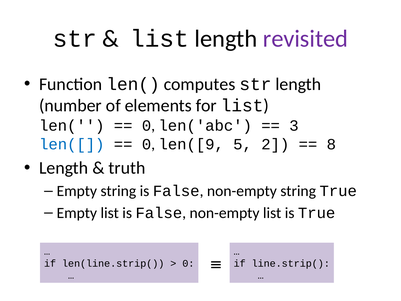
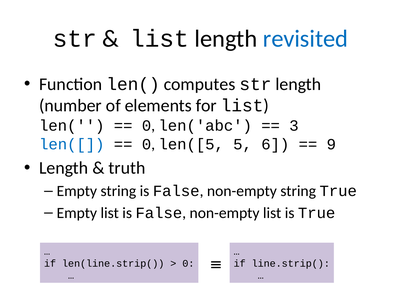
revisited colour: purple -> blue
len([9: len([9 -> len([5
2: 2 -> 6
8: 8 -> 9
